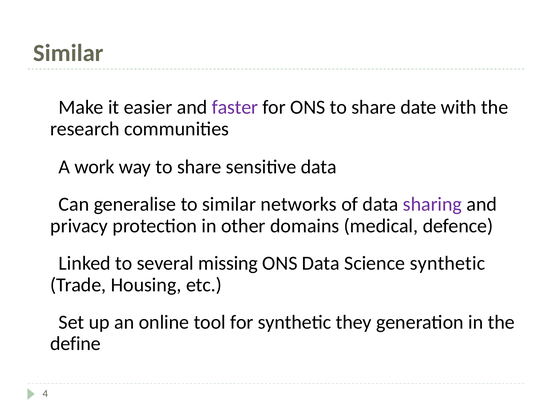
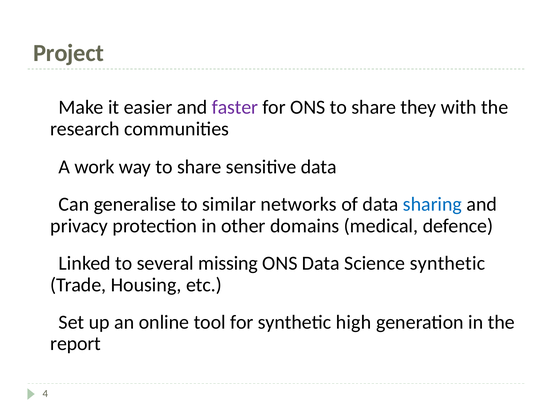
Similar at (68, 53): Similar -> Project
date: date -> they
sharing colour: purple -> blue
they: they -> high
define: define -> report
